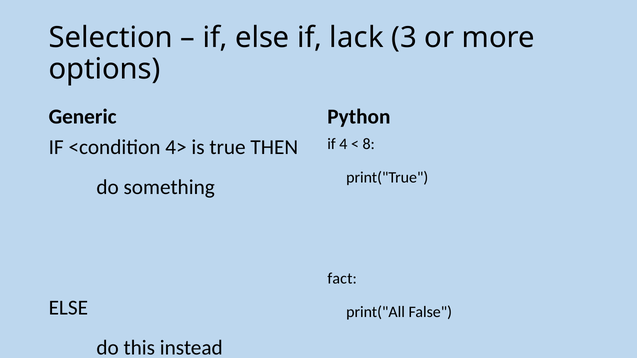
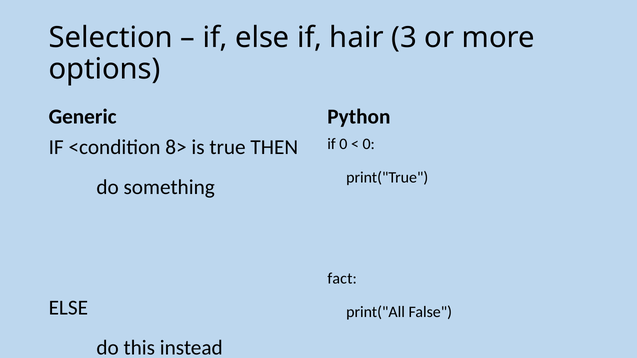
lack: lack -> hair
if 4: 4 -> 0
8 at (369, 144): 8 -> 0
4>: 4> -> 8>
